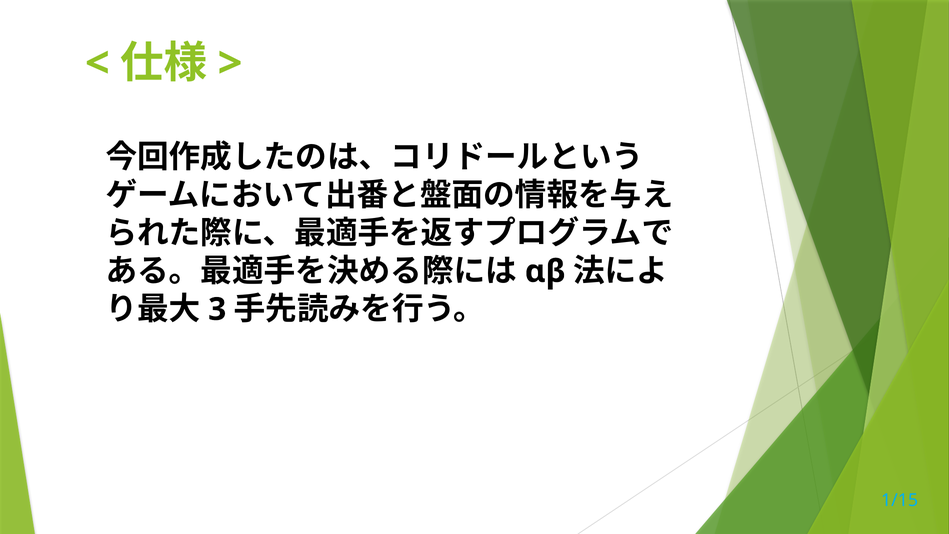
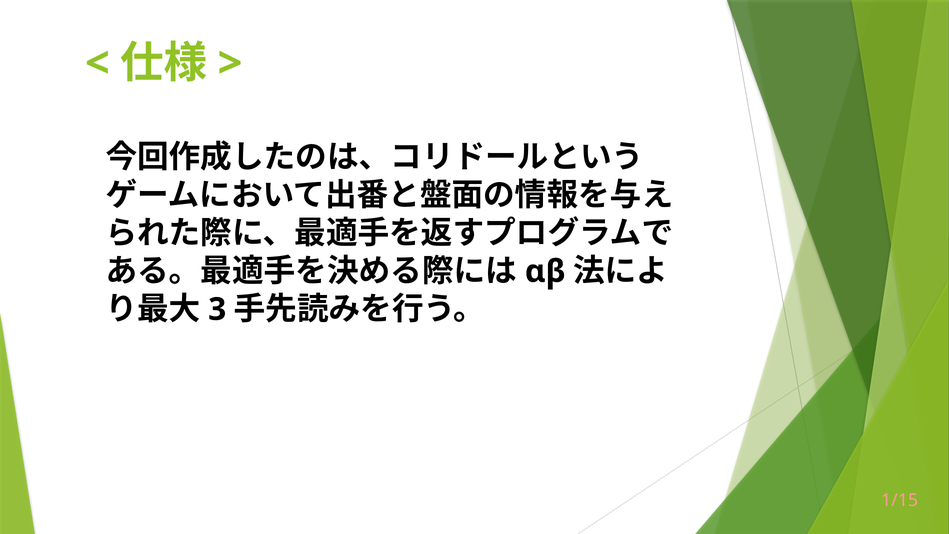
1/15 colour: light blue -> pink
